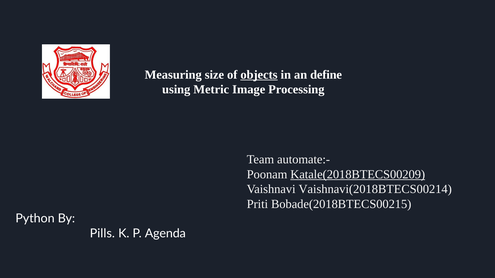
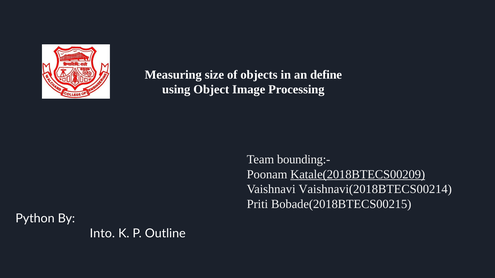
objects underline: present -> none
Metric: Metric -> Object
automate:-: automate:- -> bounding:-
Pills: Pills -> Into
Agenda: Agenda -> Outline
